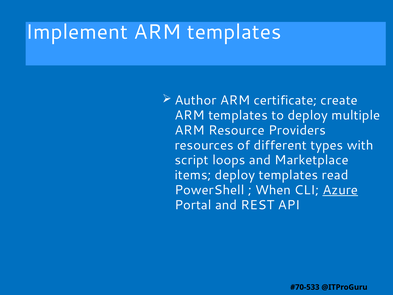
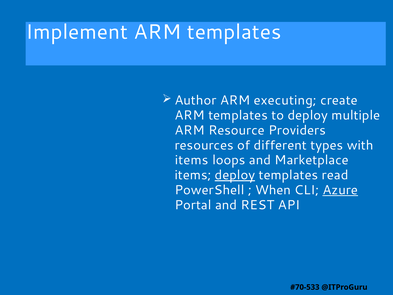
certificate: certificate -> executing
script at (192, 160): script -> items
deploy at (235, 175) underline: none -> present
